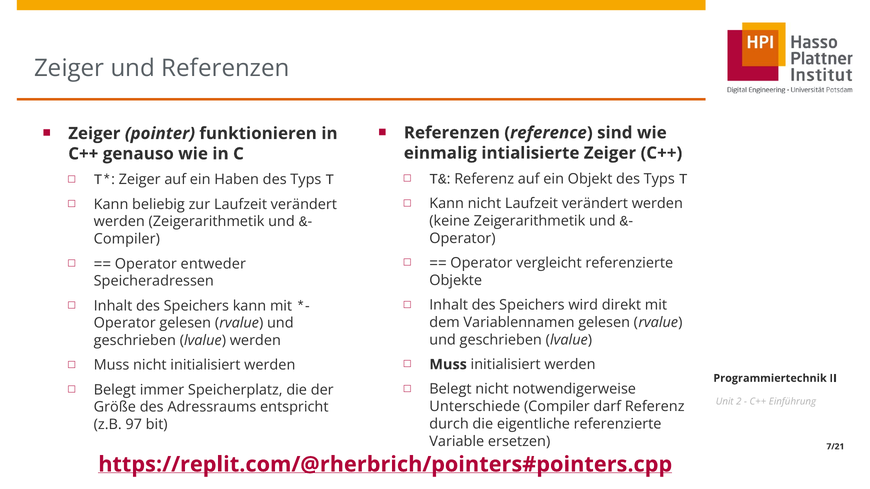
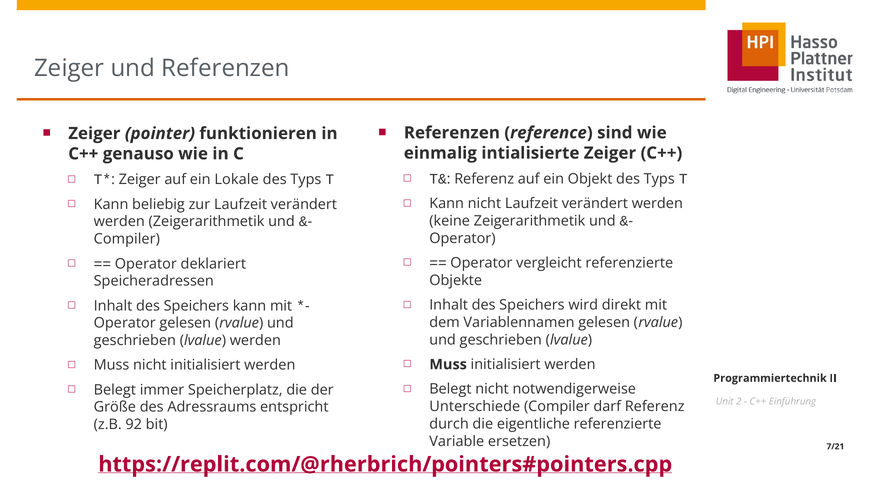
Haben: Haben -> Lokale
entweder: entweder -> deklariert
97: 97 -> 92
